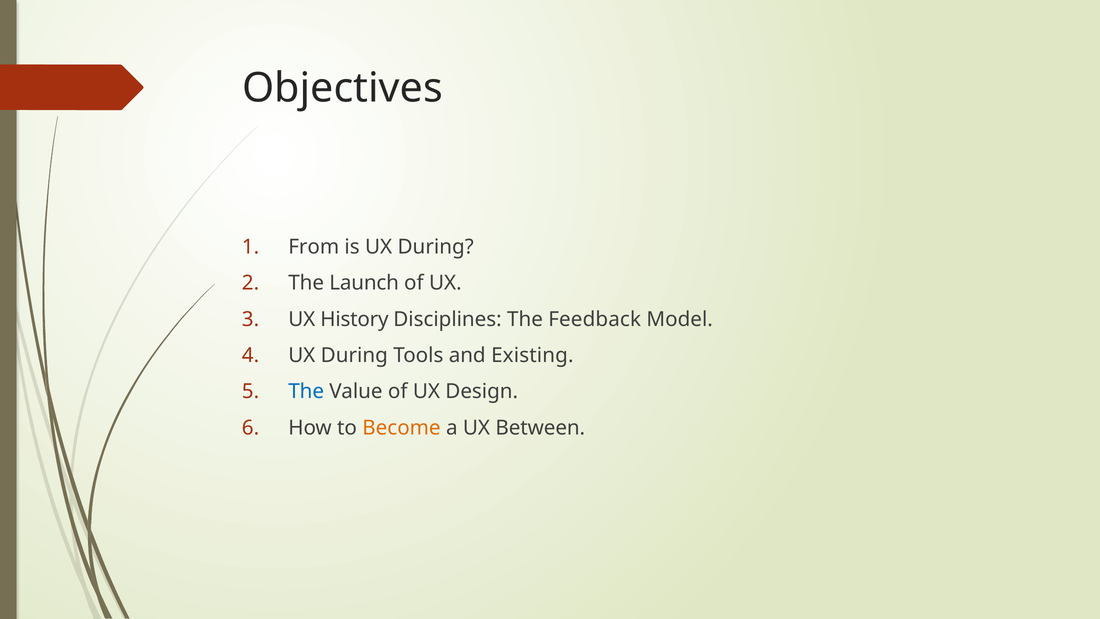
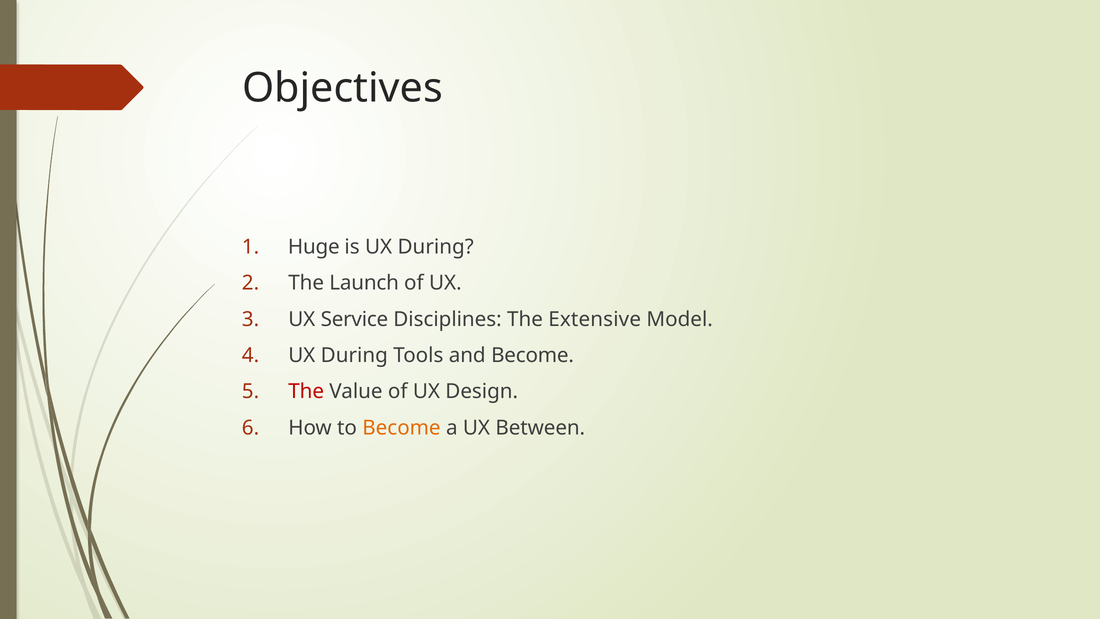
From: From -> Huge
History: History -> Service
Feedback: Feedback -> Extensive
and Existing: Existing -> Become
The at (306, 392) colour: blue -> red
